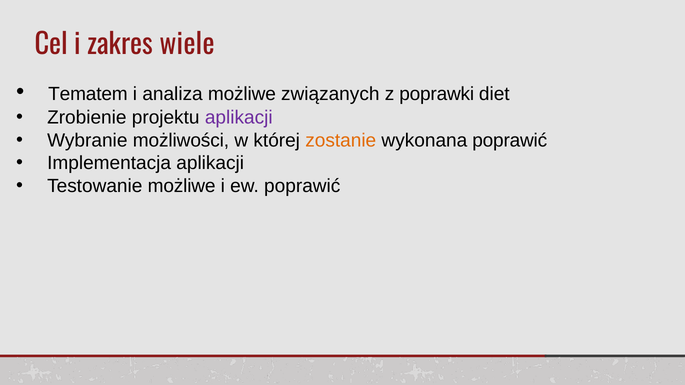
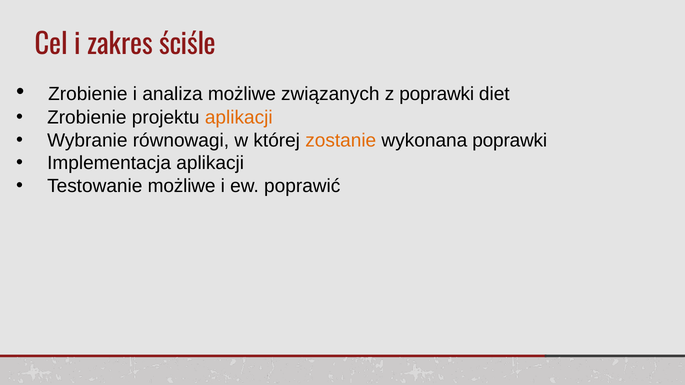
wiele: wiele -> ściśle
Tematem at (88, 94): Tematem -> Zrobienie
aplikacji at (239, 118) colour: purple -> orange
możliwości: możliwości -> równowagi
wykonana poprawić: poprawić -> poprawki
